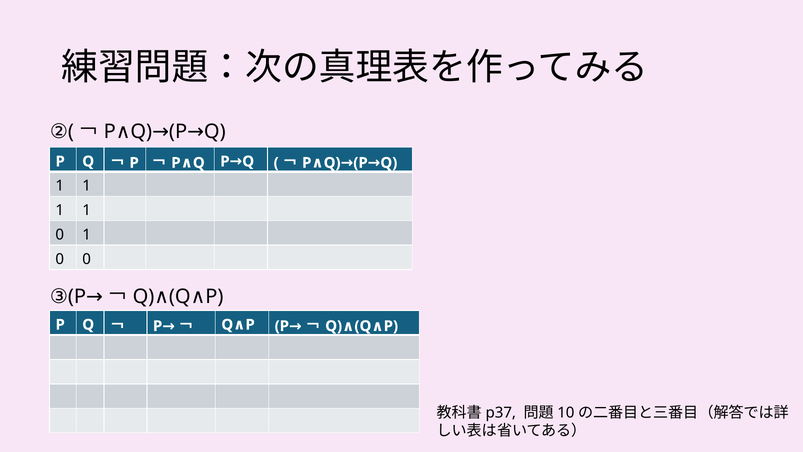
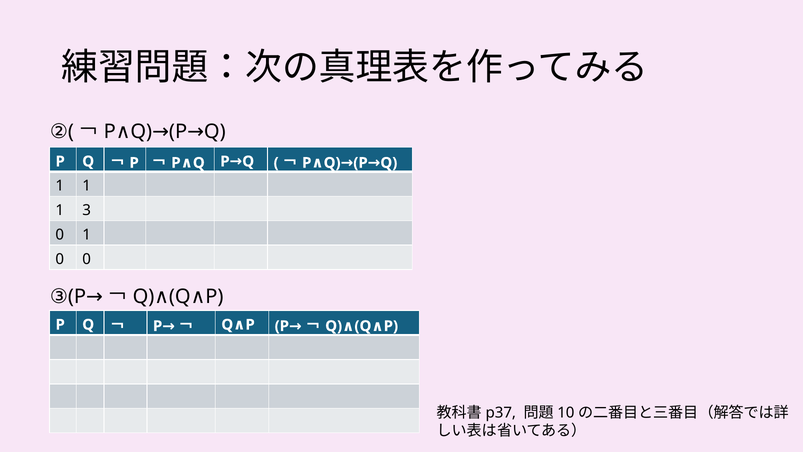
1 at (87, 210): 1 -> 3
